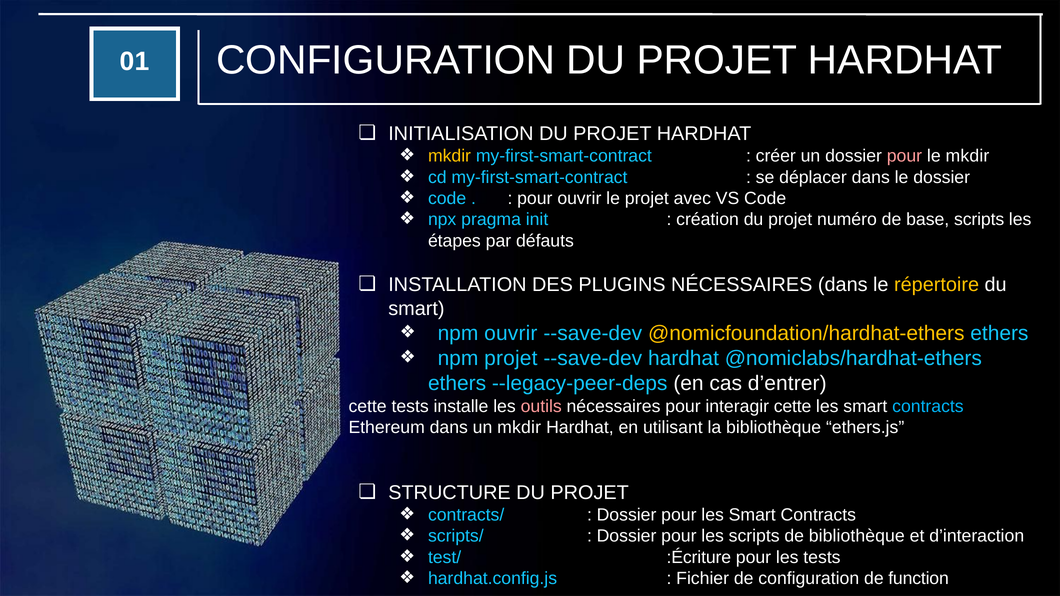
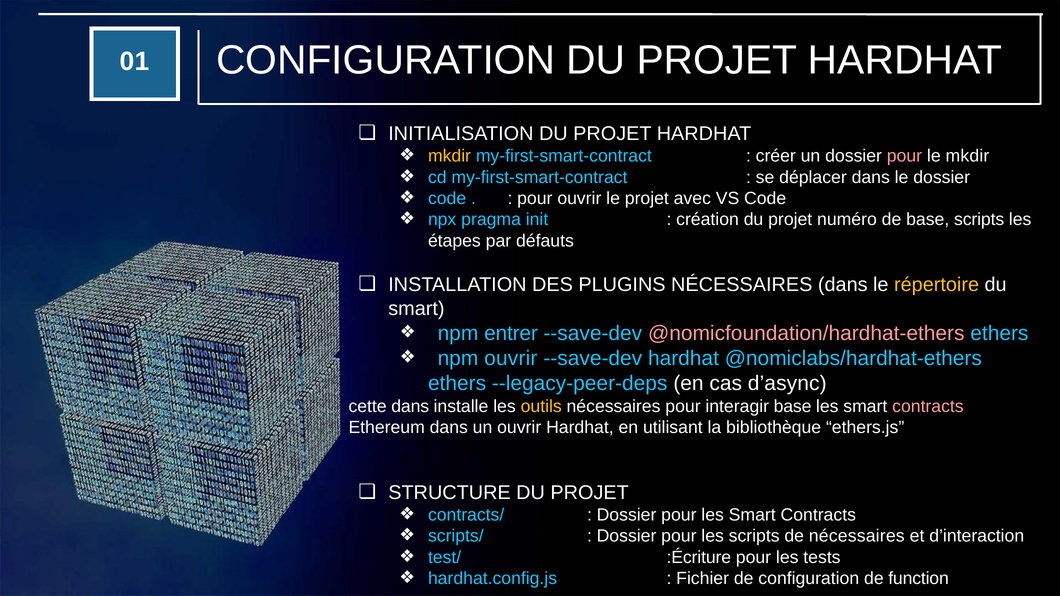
npm ouvrir: ouvrir -> entrer
@nomicfoundation/hardhat-ethers colour: yellow -> pink
npm projet: projet -> ouvrir
d’entrer: d’entrer -> d’async
cette tests: tests -> dans
outils colour: pink -> yellow
interagir cette: cette -> base
contracts at (928, 407) colour: light blue -> pink
un mkdir: mkdir -> ouvrir
de bibliothèque: bibliothèque -> nécessaires
